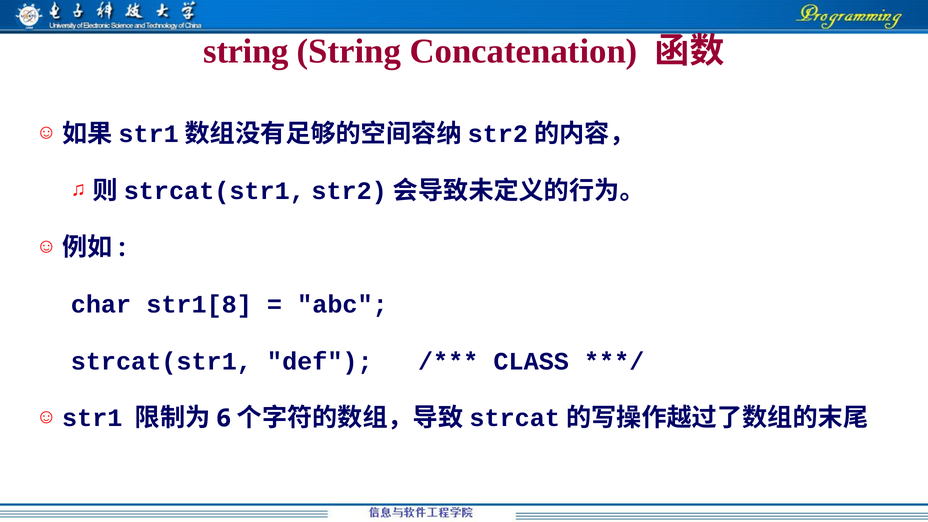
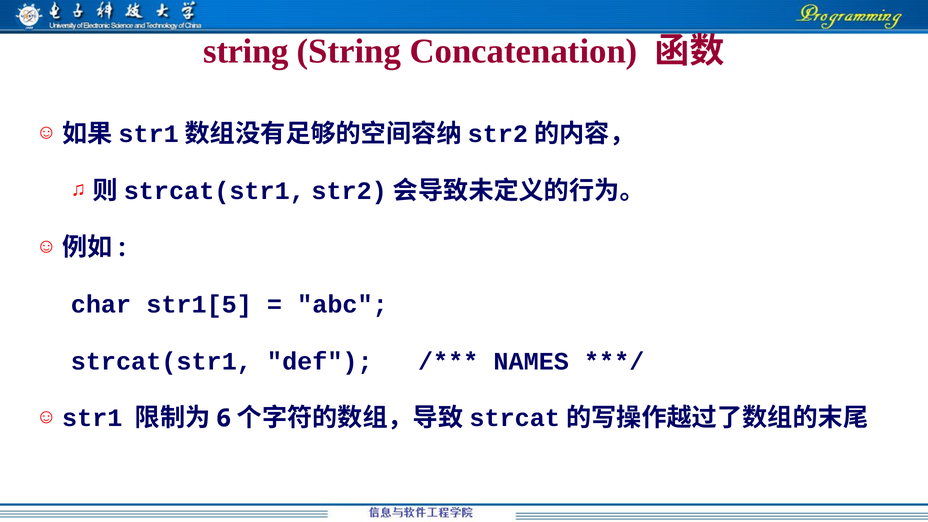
str1[8: str1[8 -> str1[5
CLASS: CLASS -> NAMES
